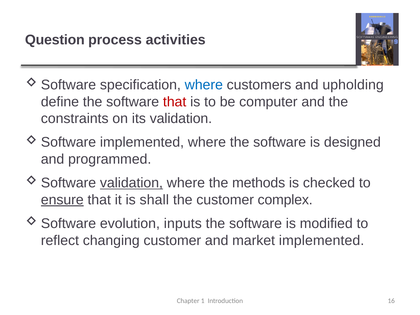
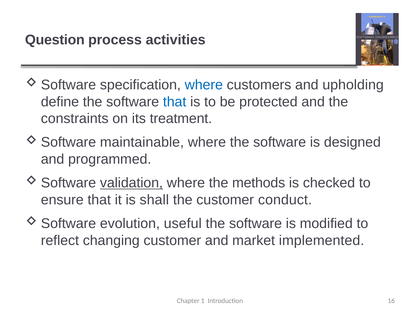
that at (175, 102) colour: red -> blue
computer: computer -> protected
its validation: validation -> treatment
implemented at (142, 142): implemented -> maintainable
ensure underline: present -> none
complex: complex -> conduct
inputs: inputs -> useful
